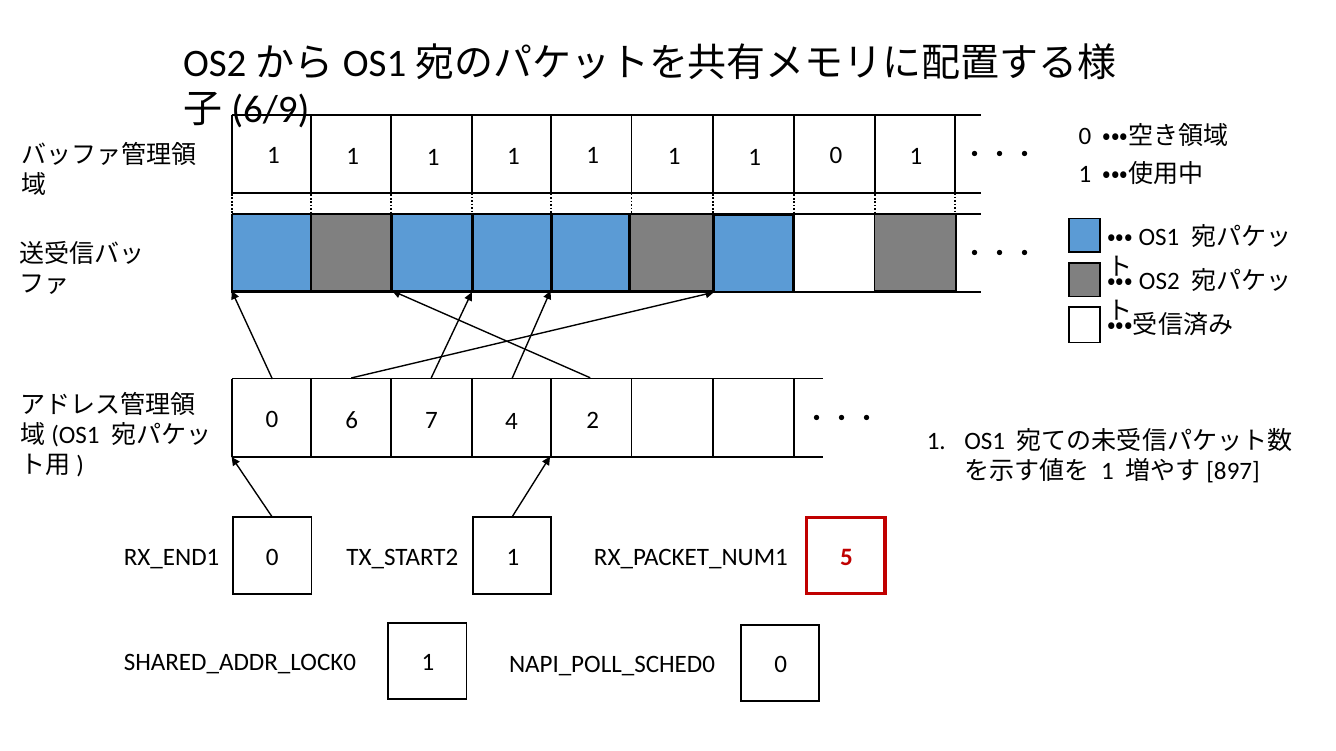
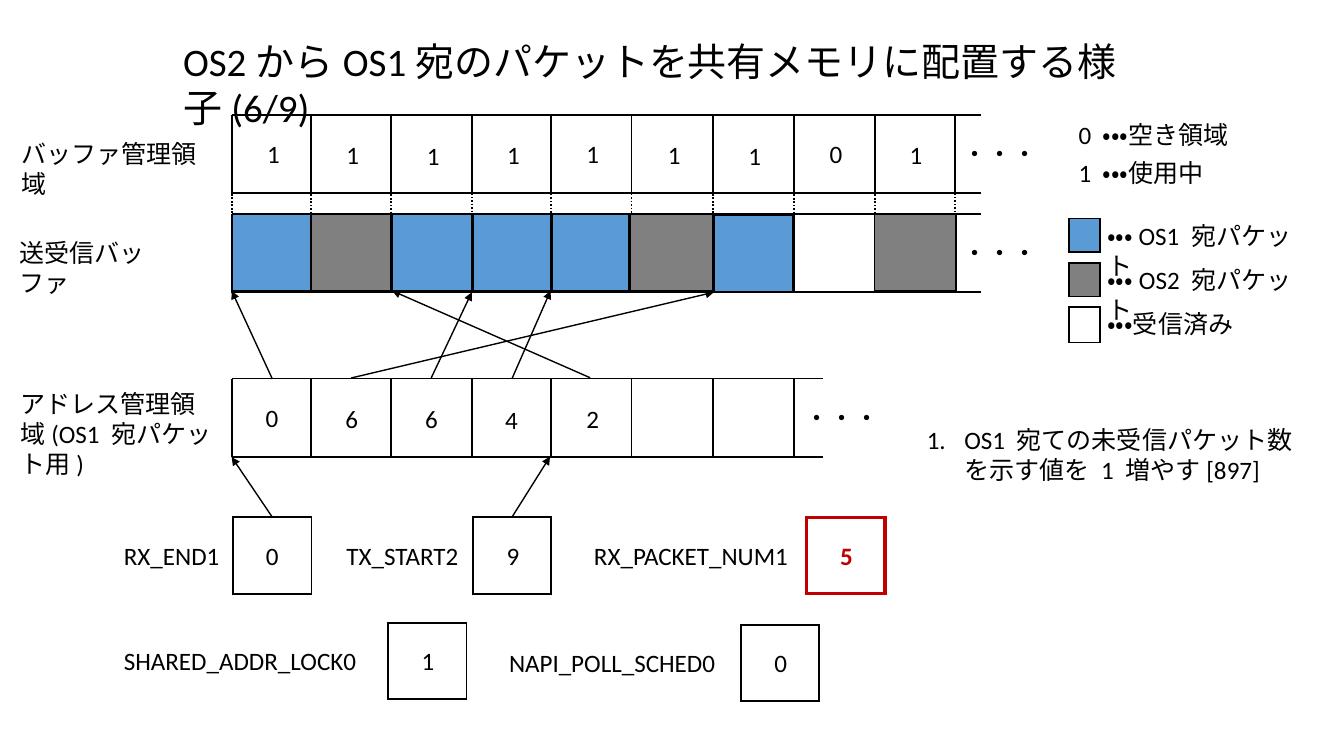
0 7: 7 -> 6
1 at (513, 557): 1 -> 9
